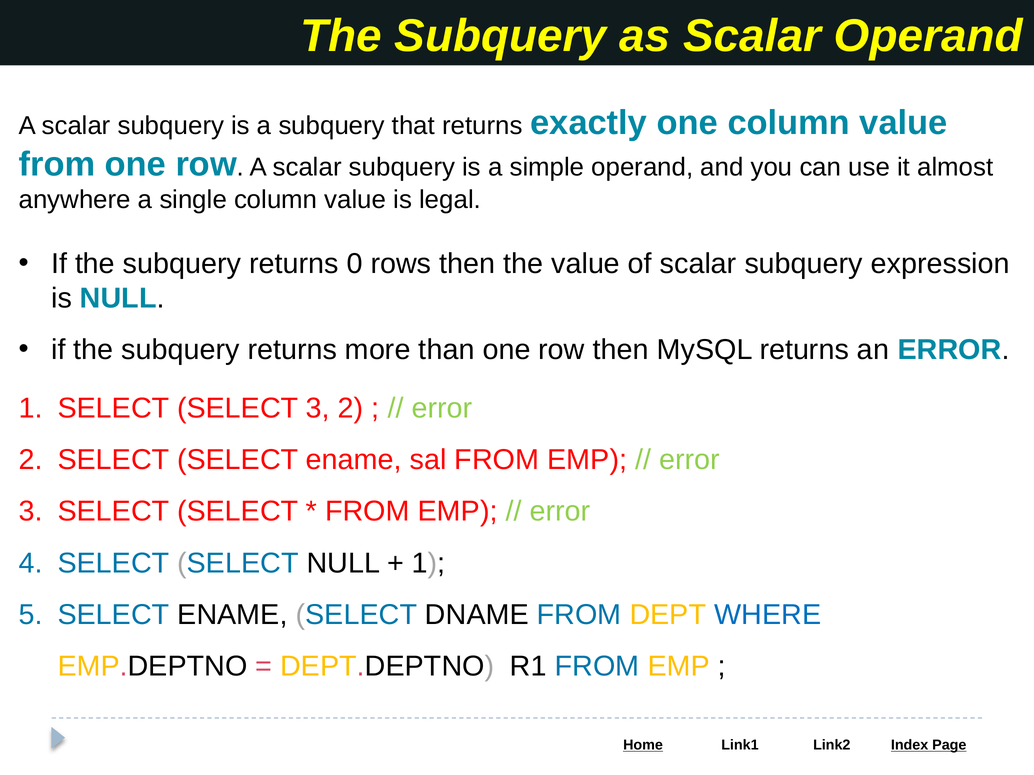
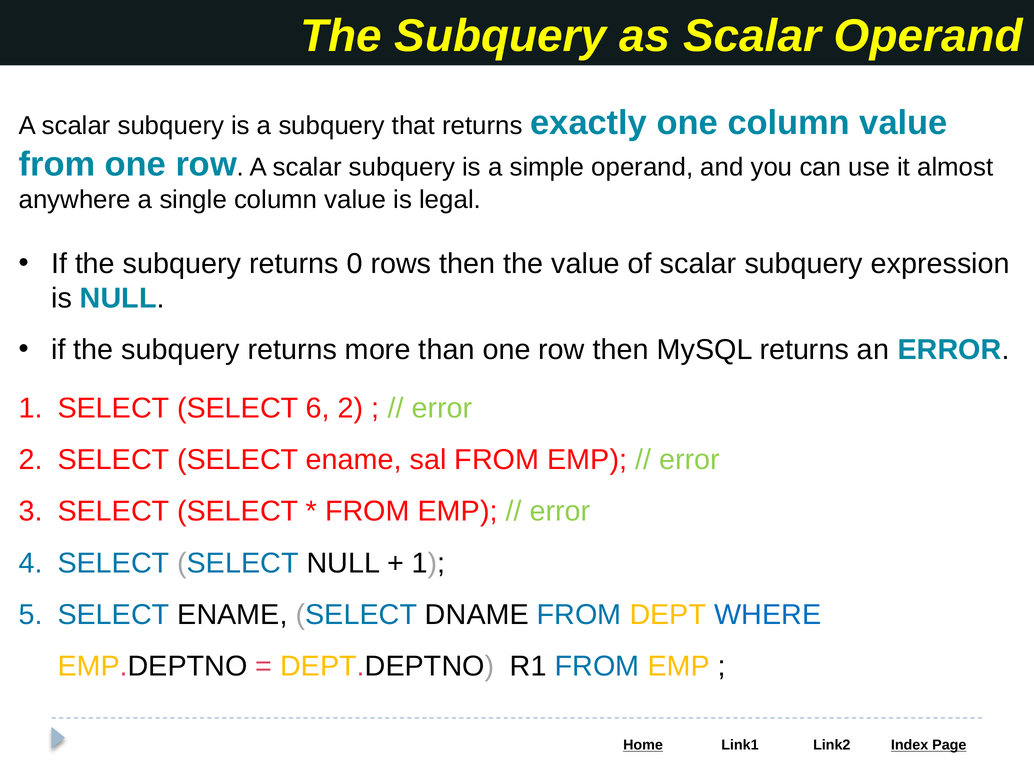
SELECT 3: 3 -> 6
